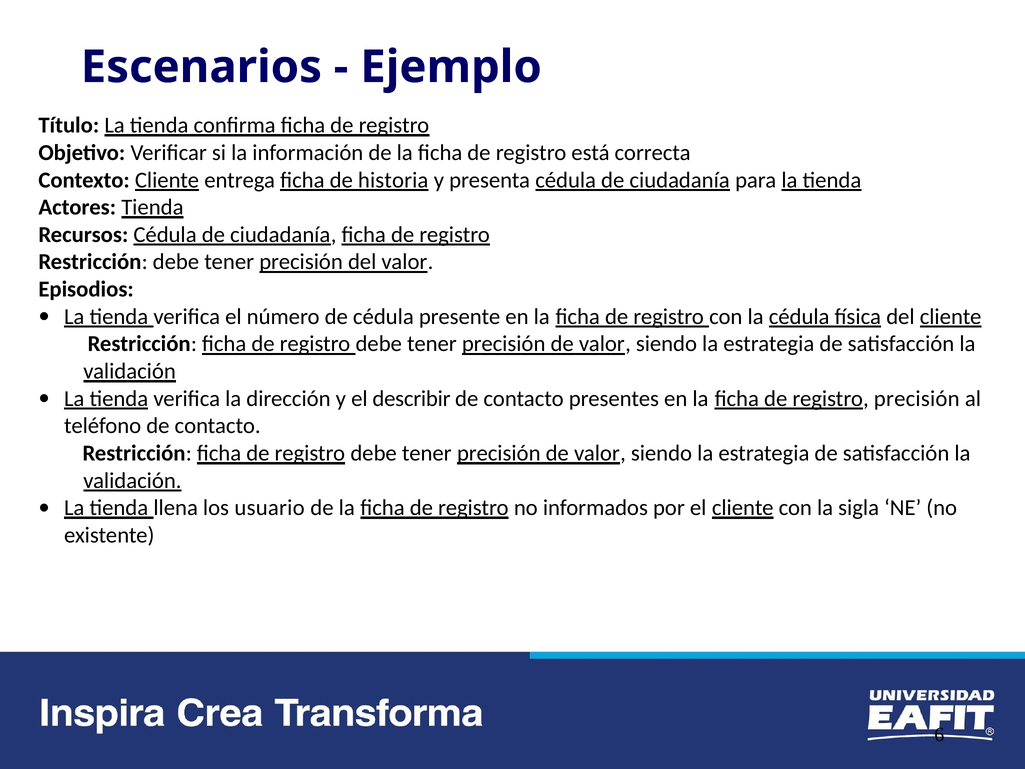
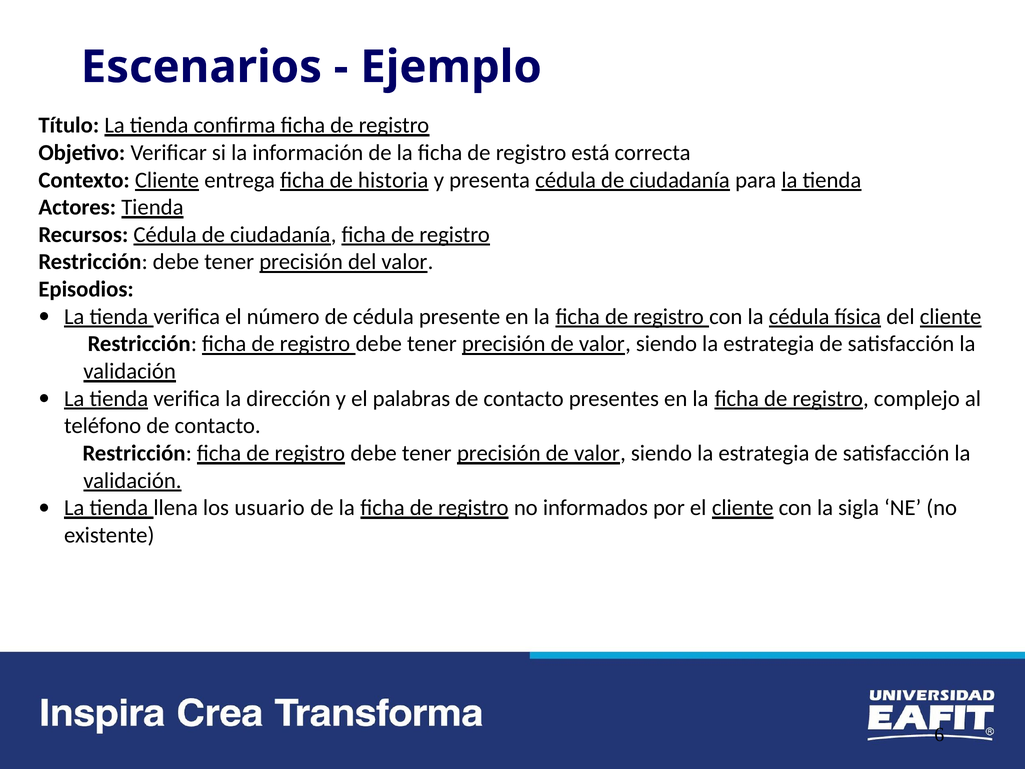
describir: describir -> palabras
registro precisión: precisión -> complejo
